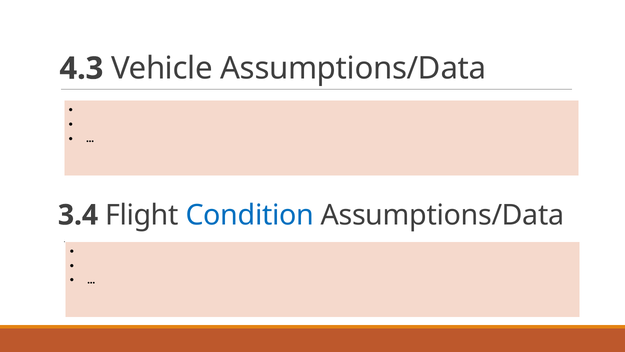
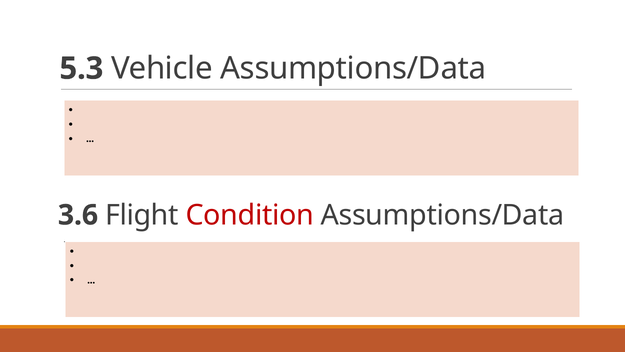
4.3: 4.3 -> 5.3
3.4: 3.4 -> 3.6
Condition colour: blue -> red
